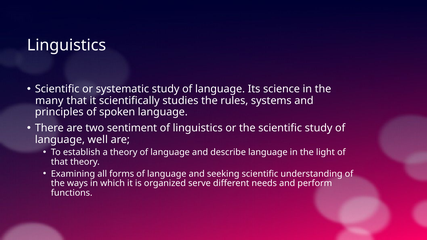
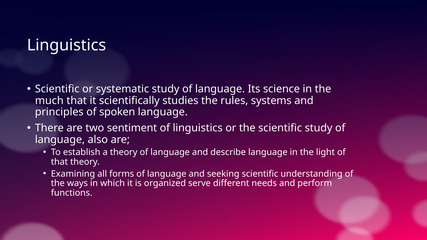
many: many -> much
well: well -> also
